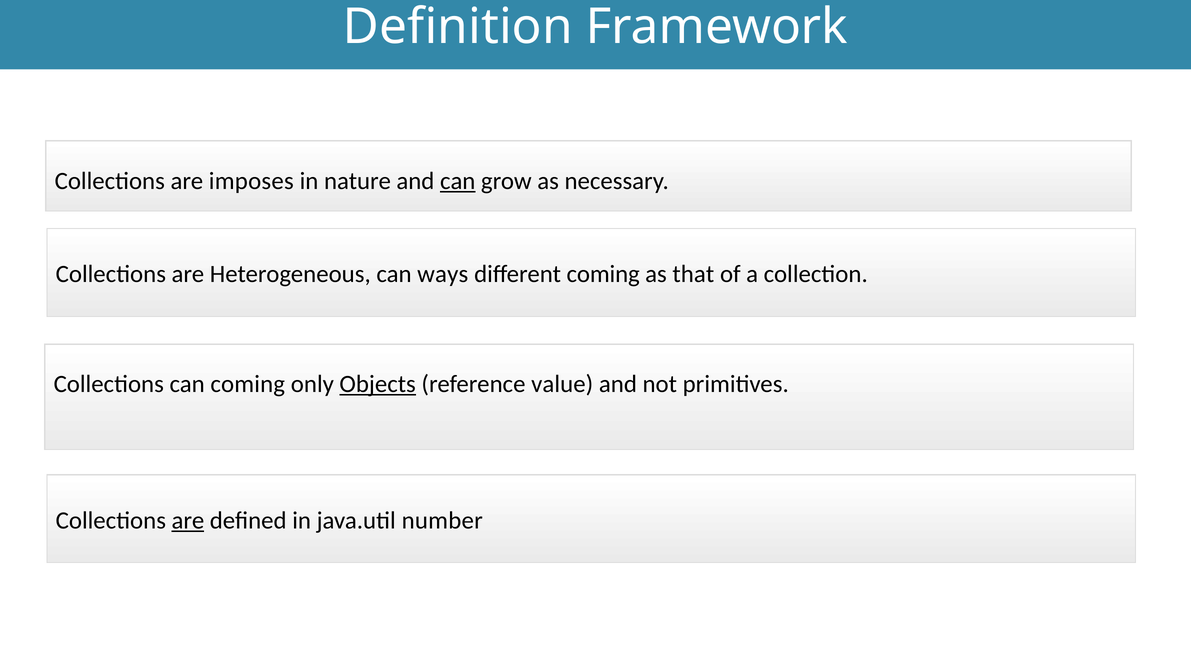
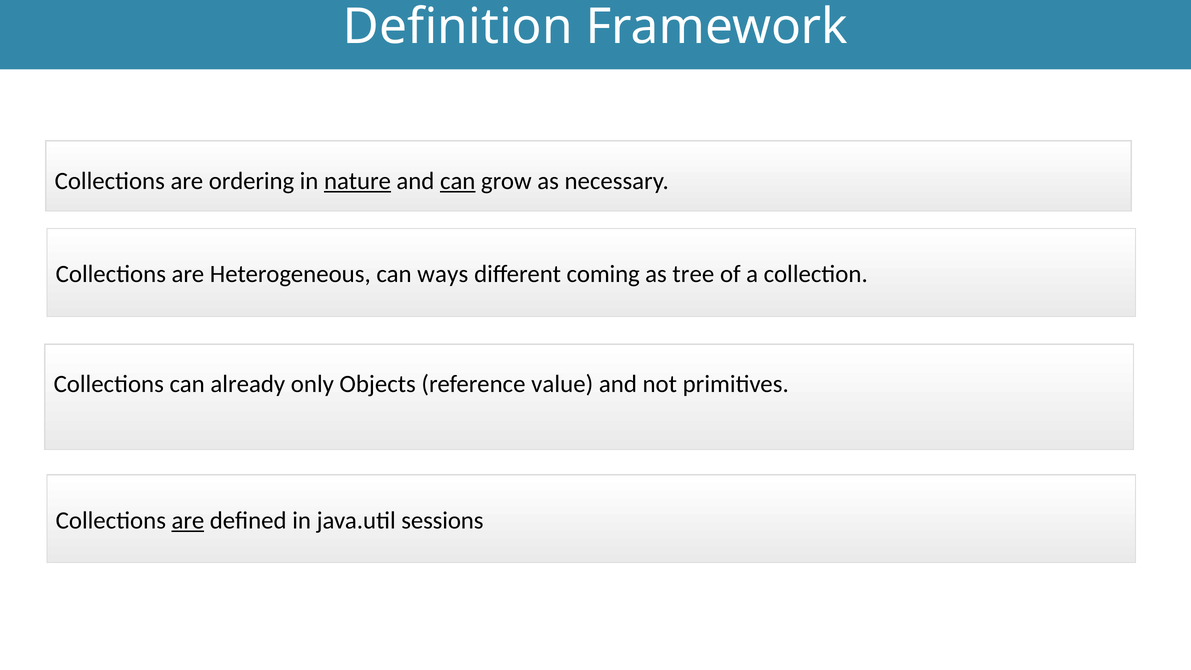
imposes: imposes -> ordering
nature underline: none -> present
that: that -> tree
can coming: coming -> already
Objects underline: present -> none
number: number -> sessions
